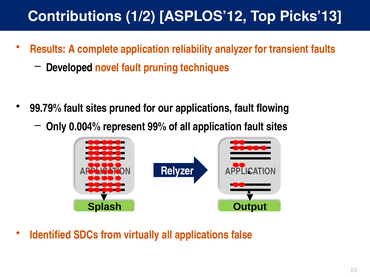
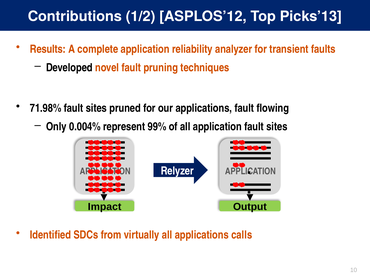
99.79%: 99.79% -> 71.98%
Splash: Splash -> Impact
false: false -> calls
